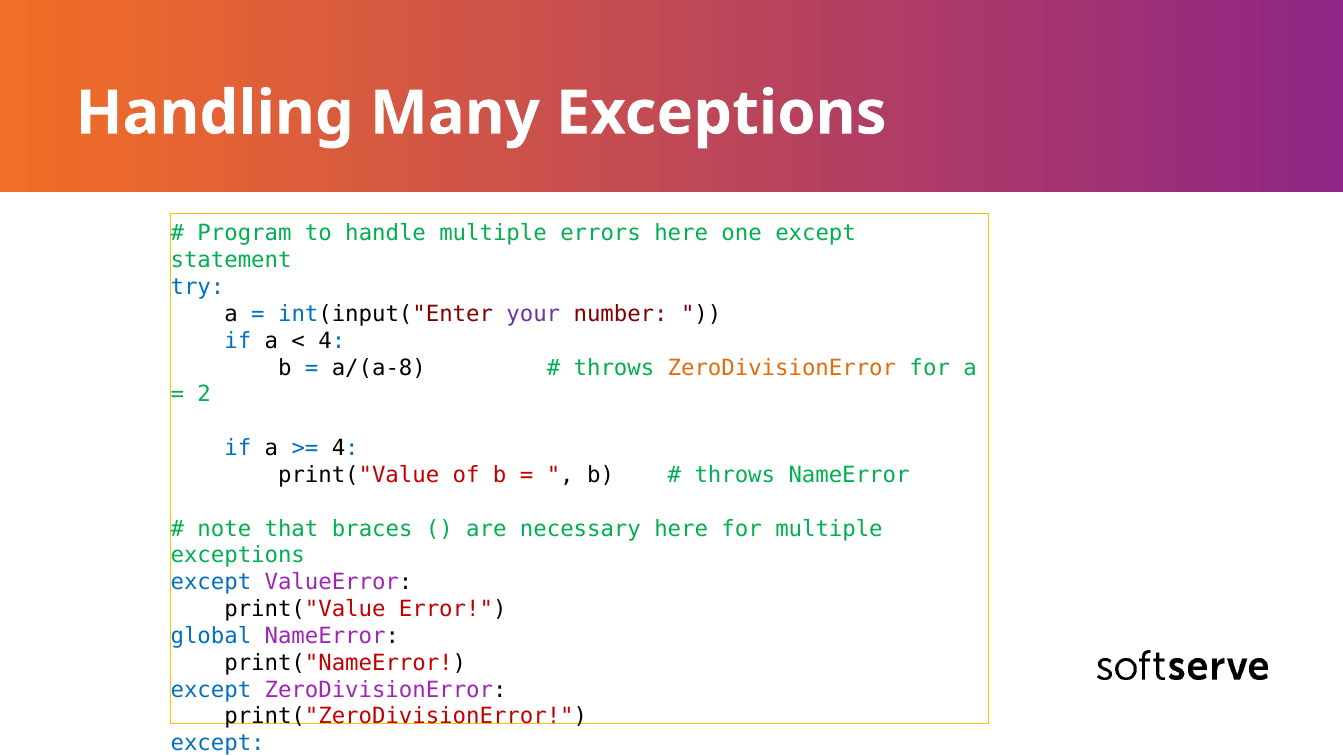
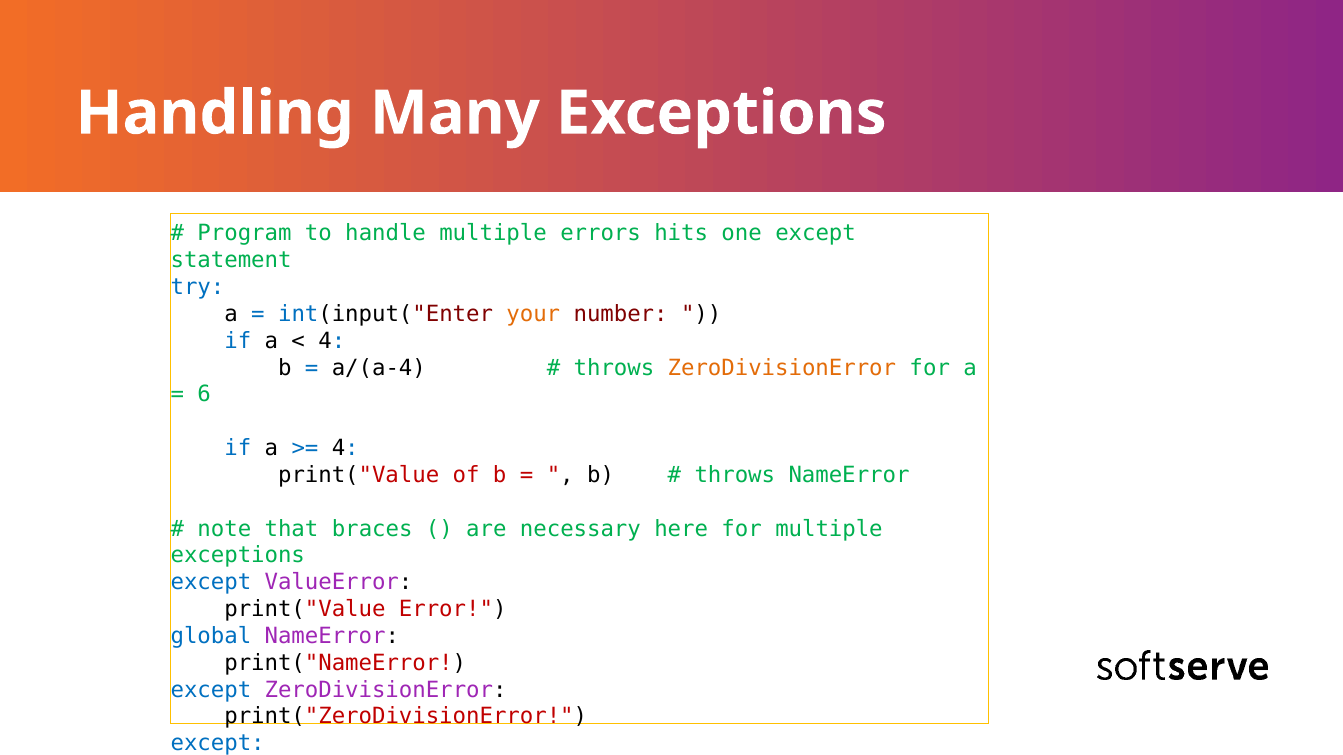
errors here: here -> hits
your colour: purple -> orange
a/(a-8: a/(a-8 -> a/(a-4
2: 2 -> 6
